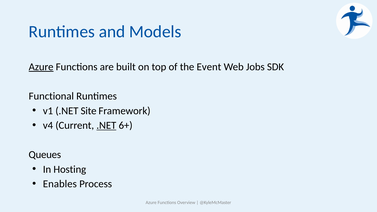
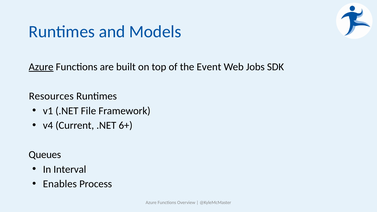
Functional: Functional -> Resources
Site: Site -> File
.NET at (106, 125) underline: present -> none
Hosting: Hosting -> Interval
